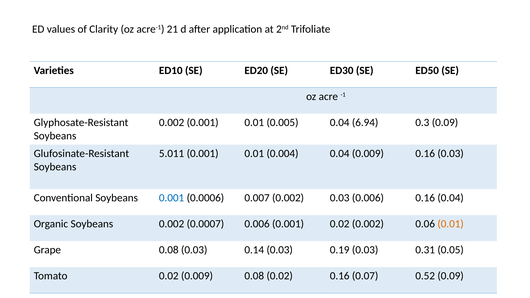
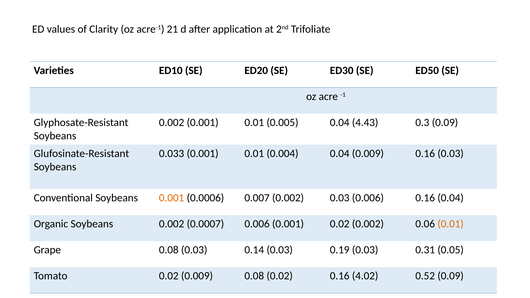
6.94: 6.94 -> 4.43
5.011: 5.011 -> 0.033
0.001 at (172, 198) colour: blue -> orange
0.07: 0.07 -> 4.02
